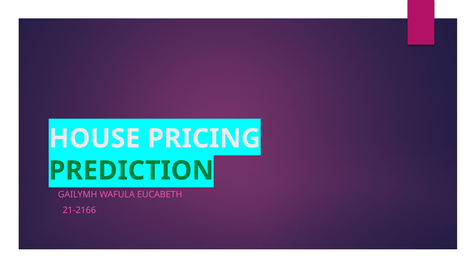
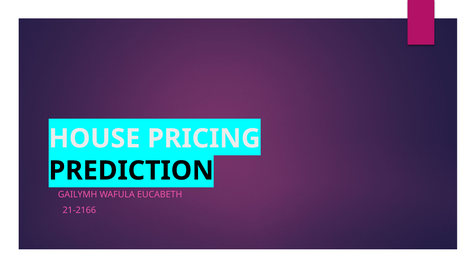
PREDICTION colour: green -> black
